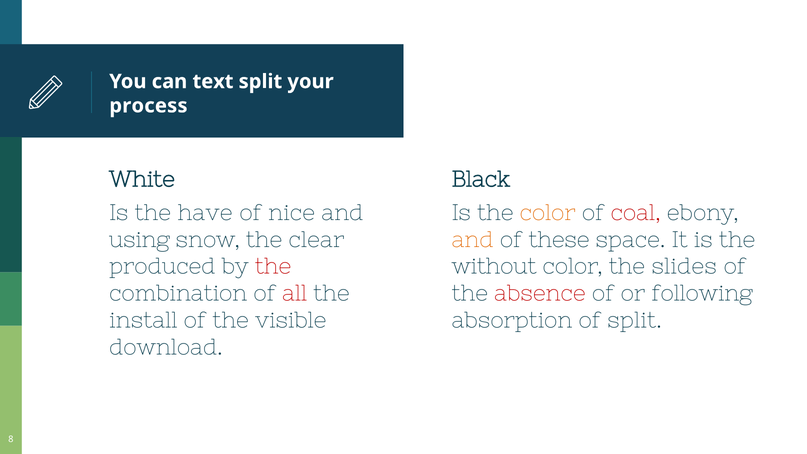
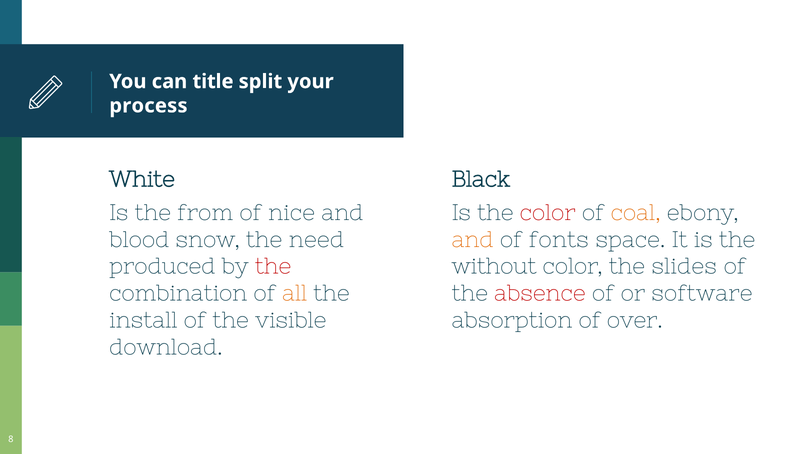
text: text -> title
have: have -> from
color at (548, 213) colour: orange -> red
coal colour: red -> orange
using: using -> blood
clear: clear -> need
these: these -> fonts
all colour: red -> orange
following: following -> software
of split: split -> over
